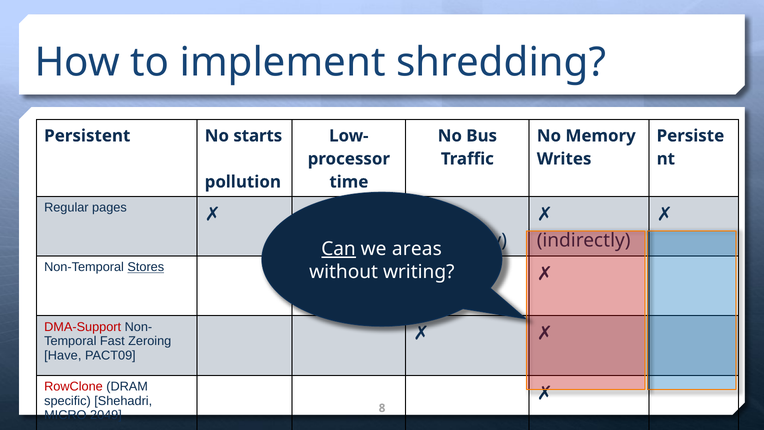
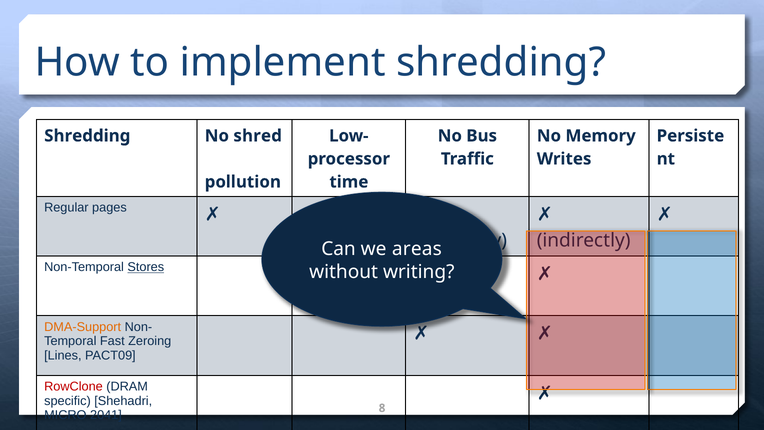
Persistent at (87, 136): Persistent -> Shredding
starts: starts -> shred
Can underline: present -> none
DMA-Support colour: red -> orange
Have: Have -> Lines
2049: 2049 -> 2041
